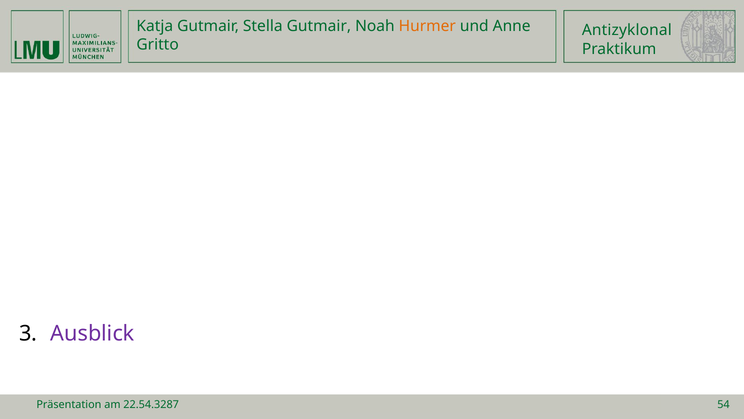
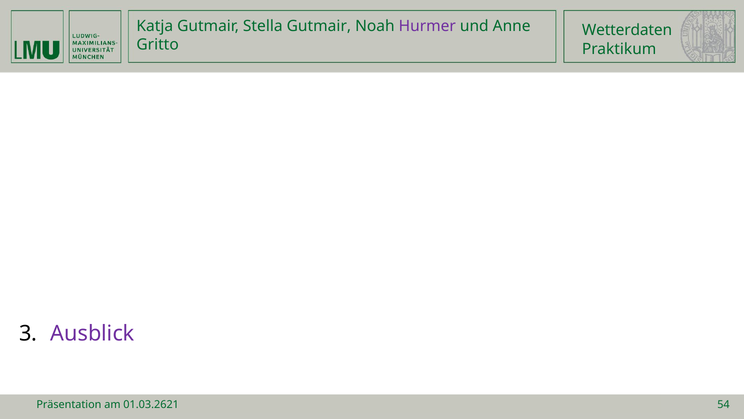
Hurmer colour: orange -> purple
Antizyklonal: Antizyklonal -> Wetterdaten
22.54.3287: 22.54.3287 -> 01.03.2621
